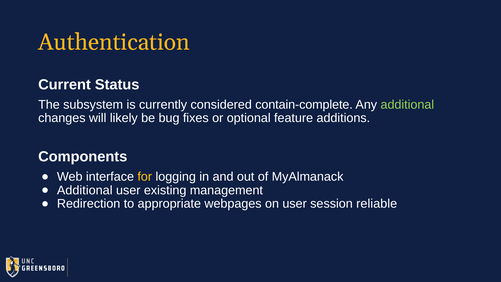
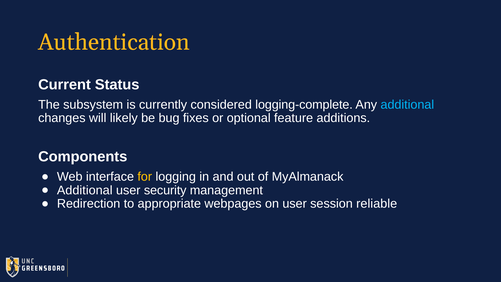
contain-complete: contain-complete -> logging-complete
additional at (407, 105) colour: light green -> light blue
existing: existing -> security
